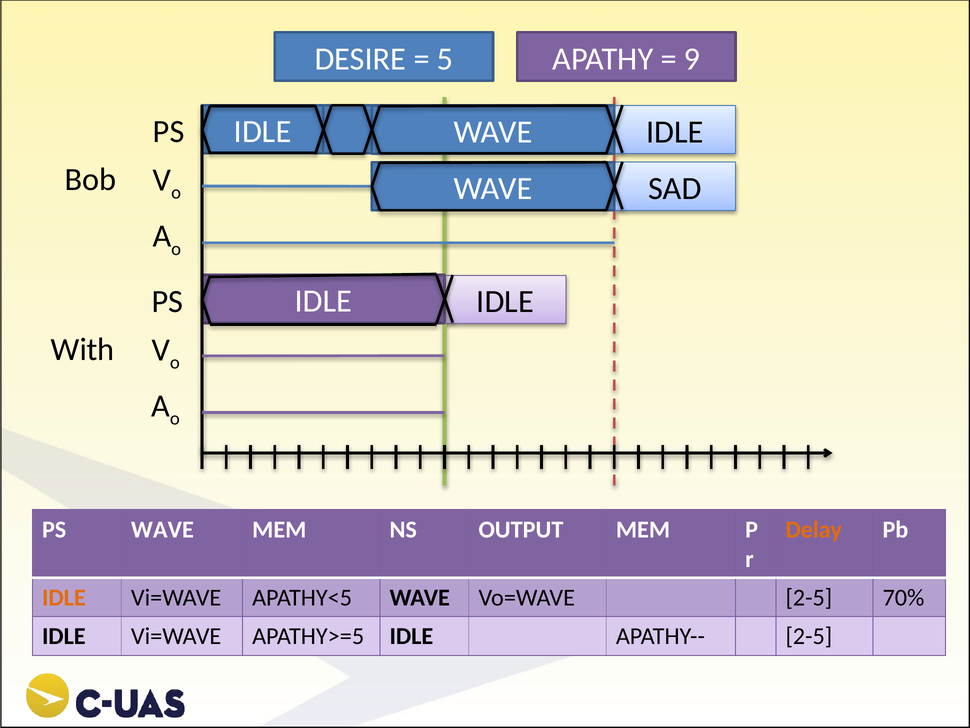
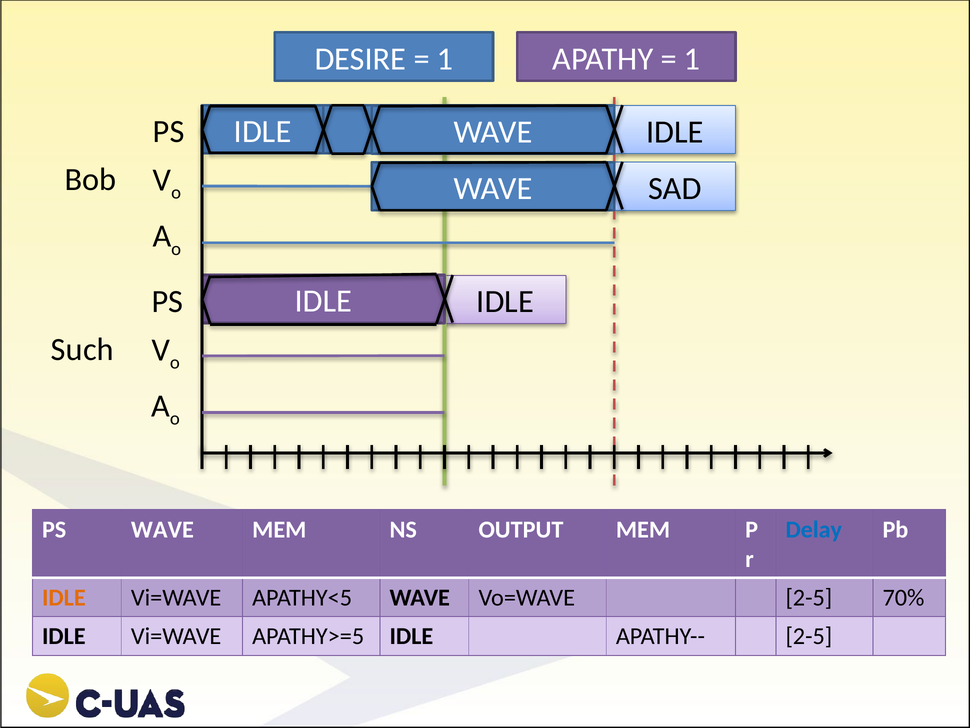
5 at (445, 59): 5 -> 1
9 at (692, 59): 9 -> 1
With: With -> Such
Delay colour: orange -> blue
